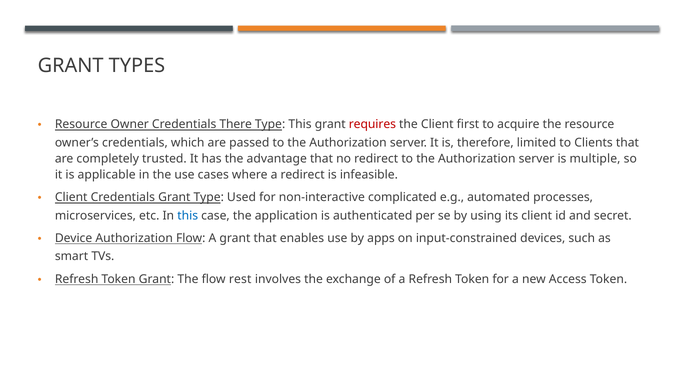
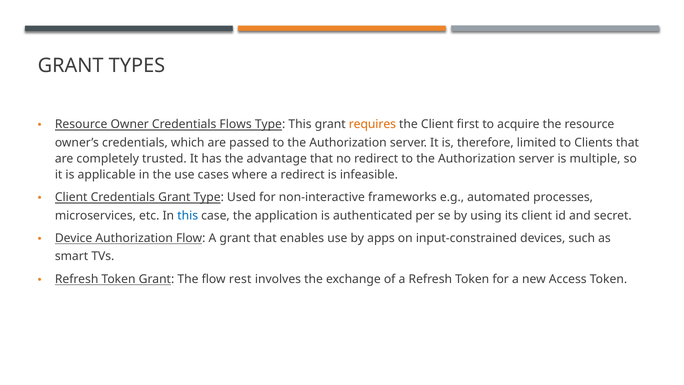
There: There -> Flows
requires colour: red -> orange
complicated: complicated -> frameworks
